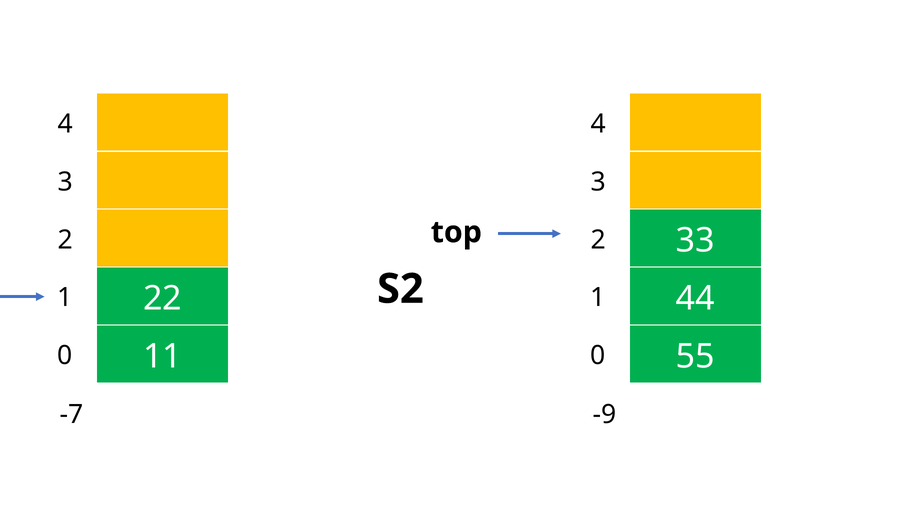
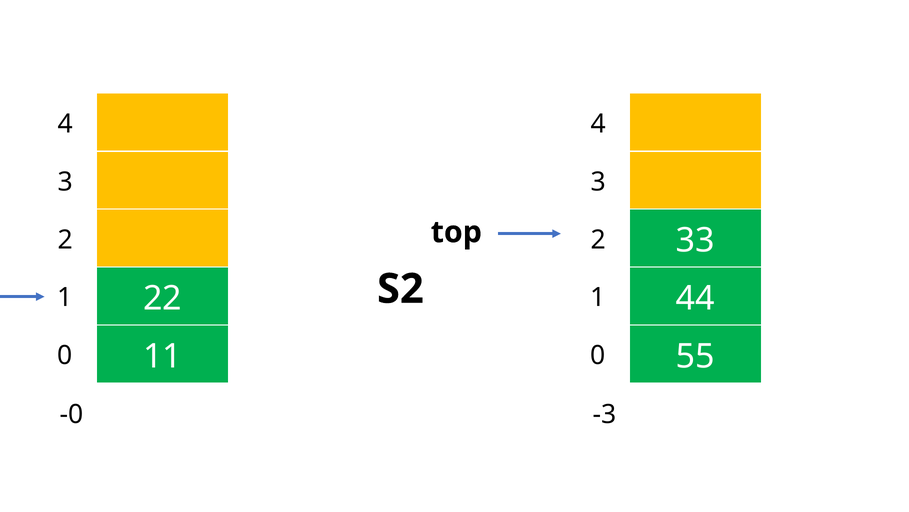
-7: -7 -> -0
-9: -9 -> -3
